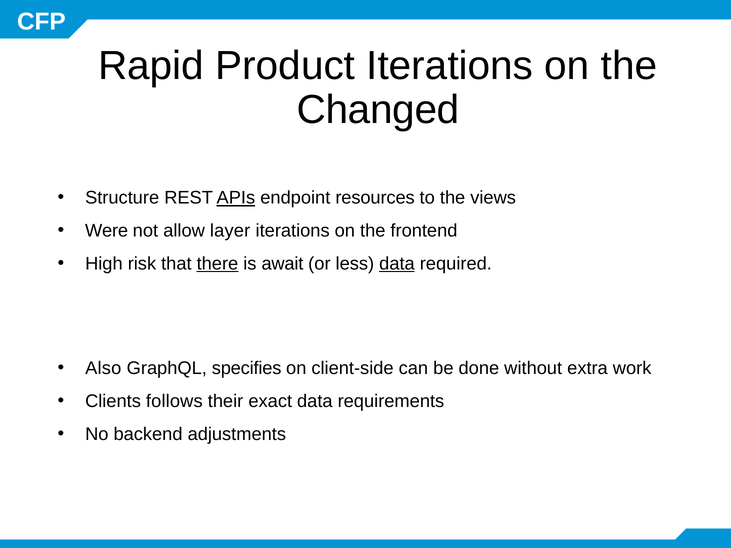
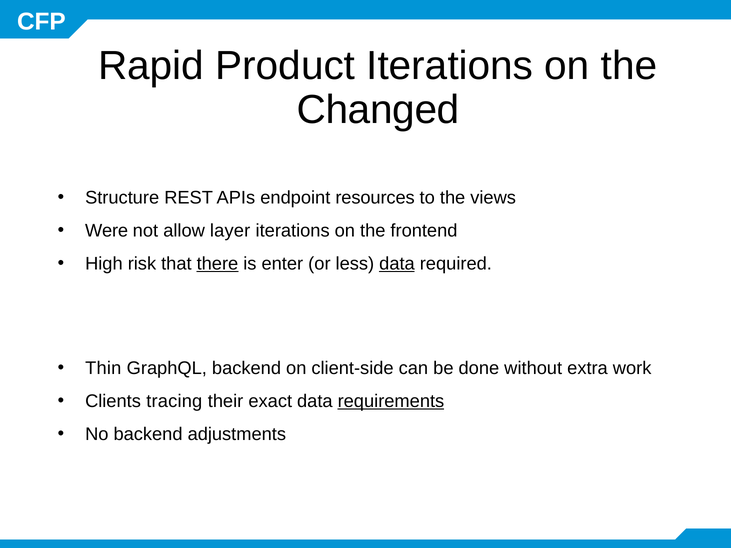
APIs underline: present -> none
await: await -> enter
Also: Also -> Thin
GraphQL specifies: specifies -> backend
follows: follows -> tracing
requirements underline: none -> present
